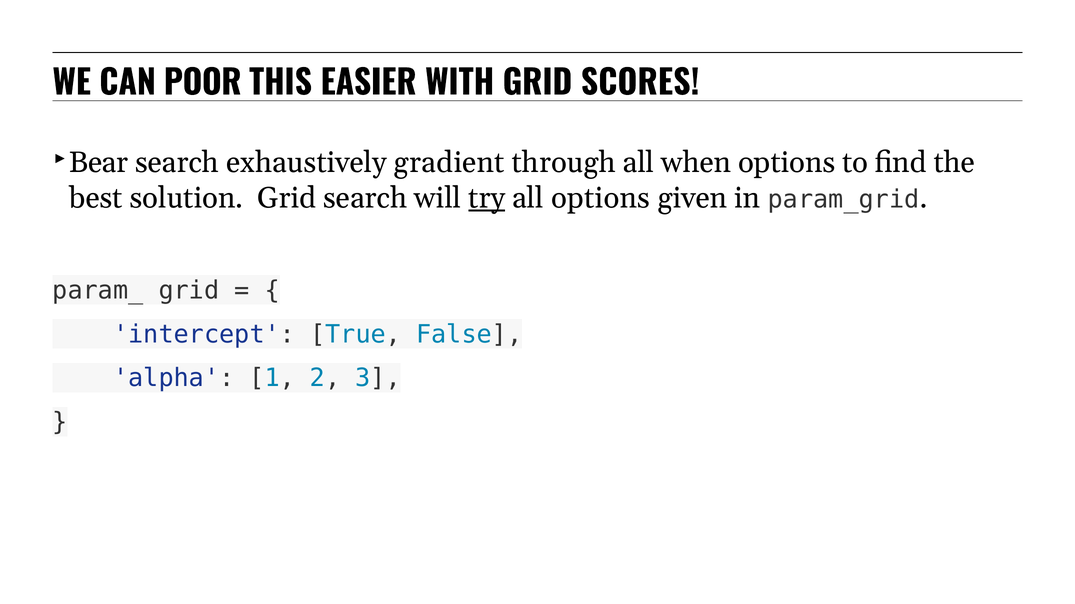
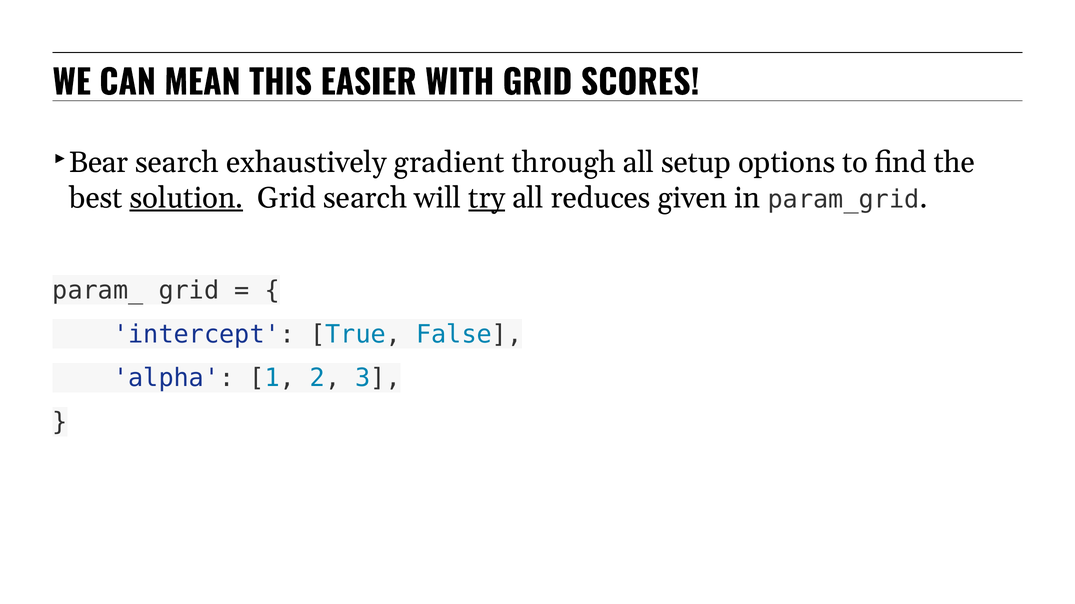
POOR: POOR -> MEAN
when: when -> setup
solution underline: none -> present
all options: options -> reduces
